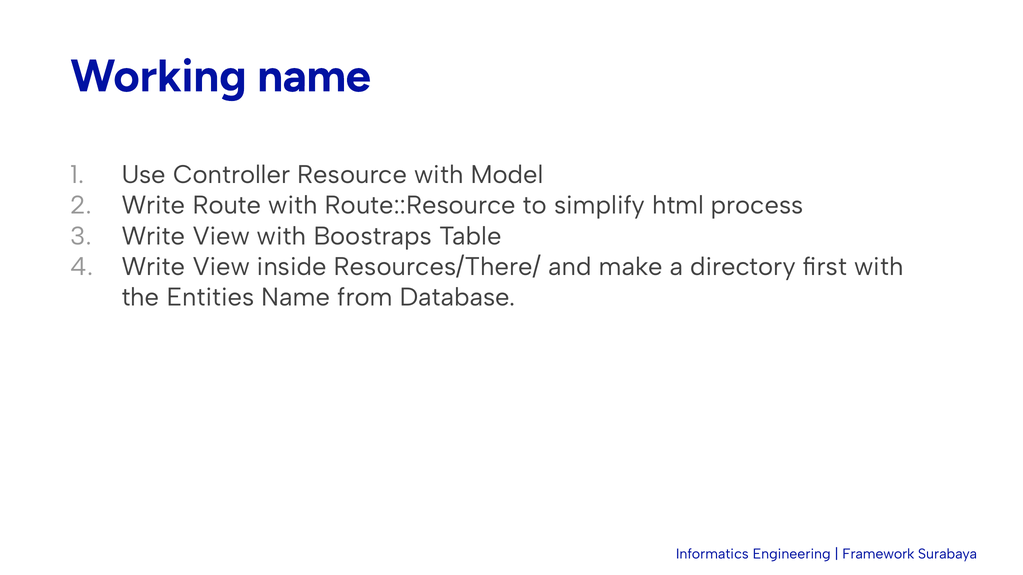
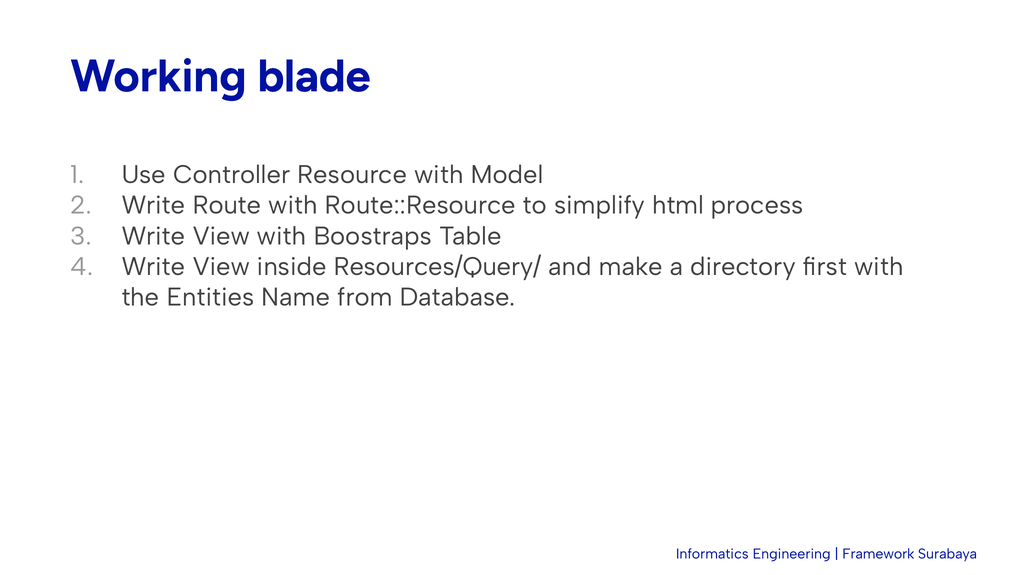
Working name: name -> blade
Resources/There/: Resources/There/ -> Resources/Query/
